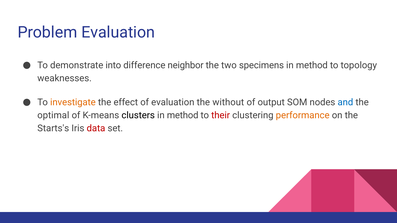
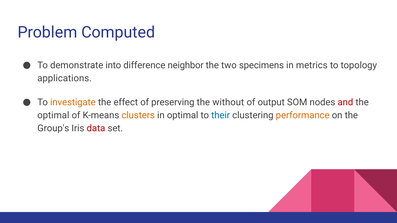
Problem Evaluation: Evaluation -> Computed
method at (312, 65): method -> metrics
weaknesses: weaknesses -> applications
of evaluation: evaluation -> preserving
and colour: blue -> red
clusters colour: black -> orange
method at (183, 115): method -> optimal
their colour: red -> blue
Starts's: Starts's -> Group's
